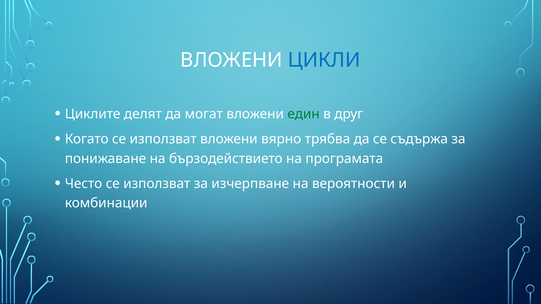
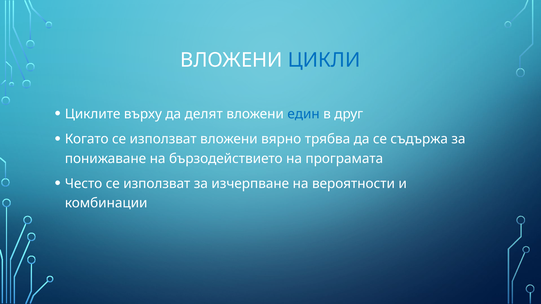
делят: делят -> върху
могат: могат -> делят
един colour: green -> blue
